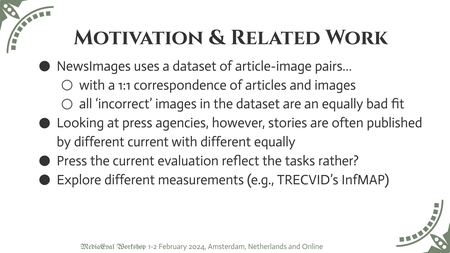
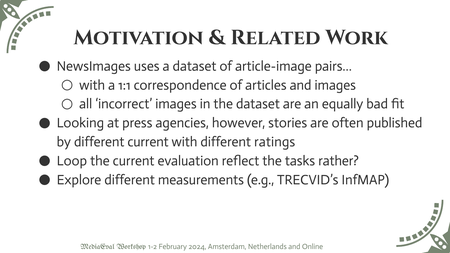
different equally: equally -> ratings
Press at (72, 161): Press -> Loop
